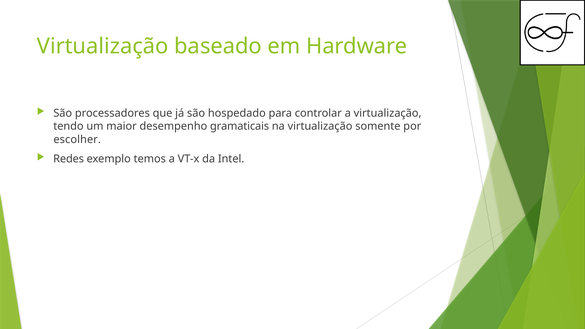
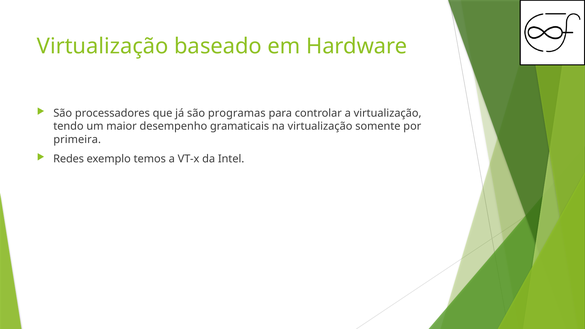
hospedado: hospedado -> programas
escolher: escolher -> primeira
